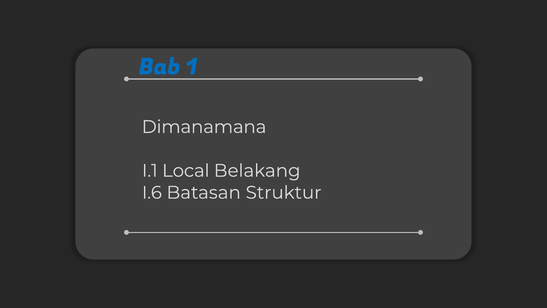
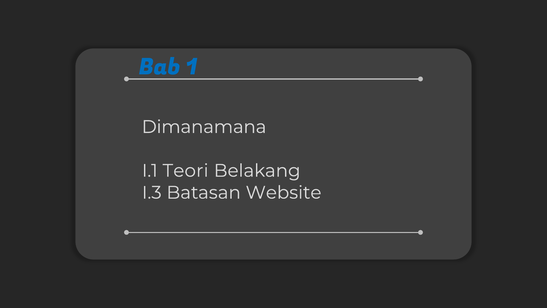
Local: Local -> Teori
I.6: I.6 -> I.3
Struktur: Struktur -> Website
